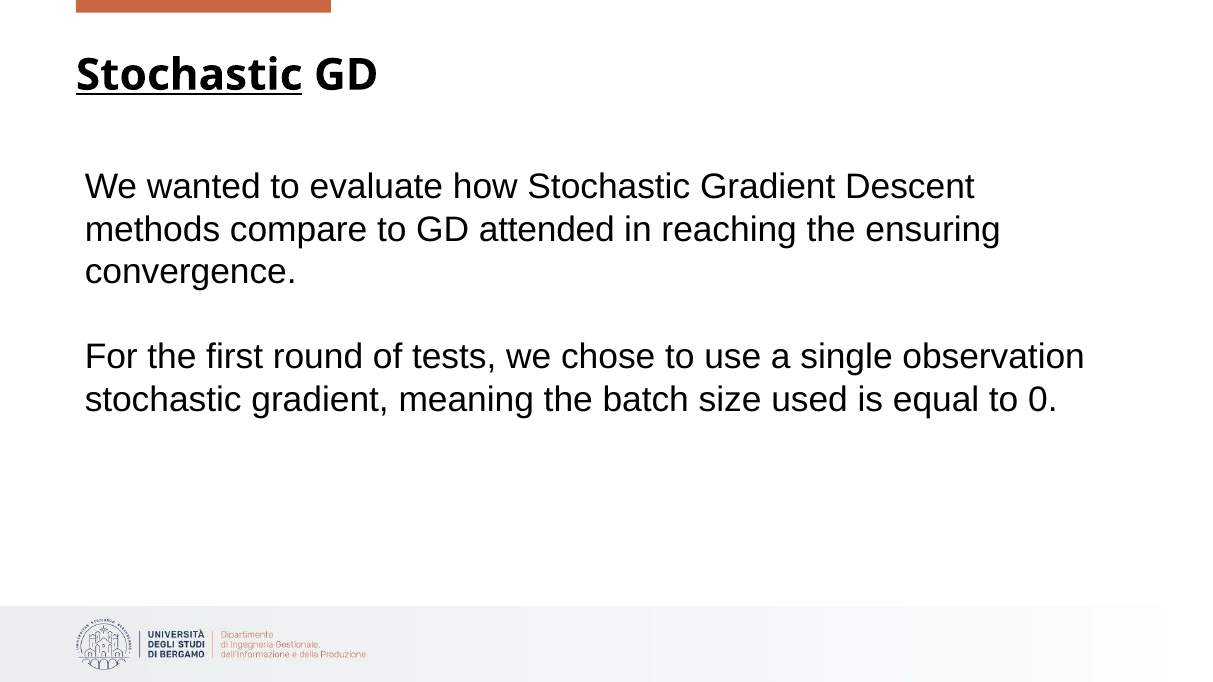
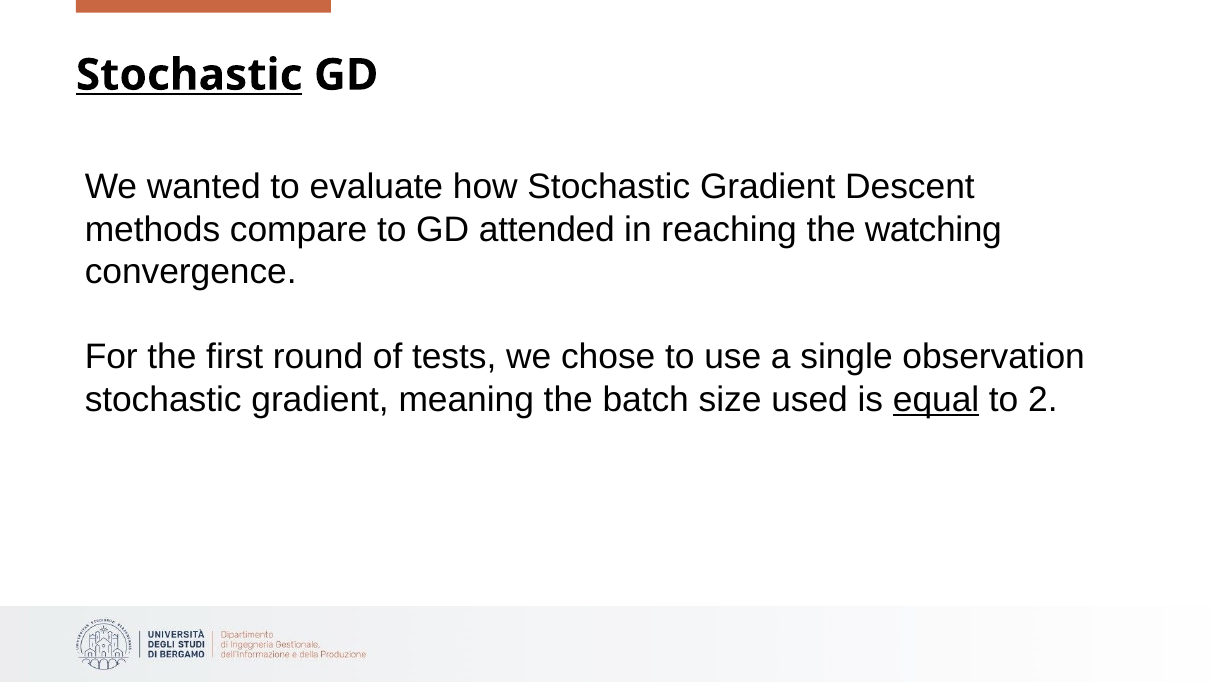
ensuring: ensuring -> watching
equal underline: none -> present
0: 0 -> 2
